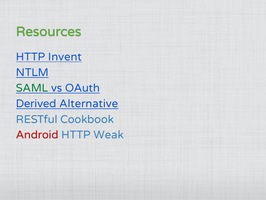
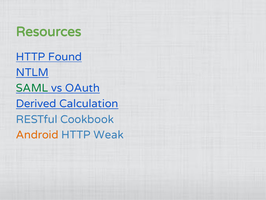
Invent: Invent -> Found
Alternative: Alternative -> Calculation
Android colour: red -> orange
